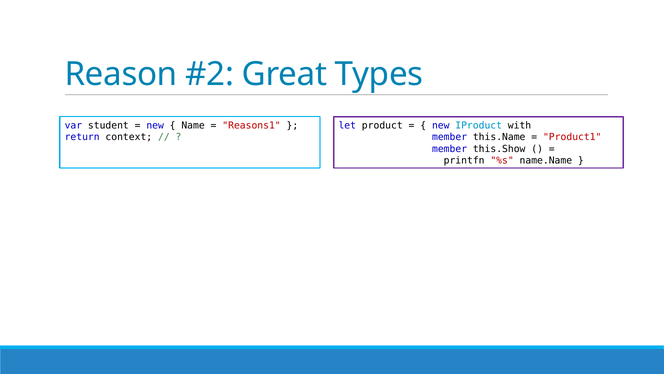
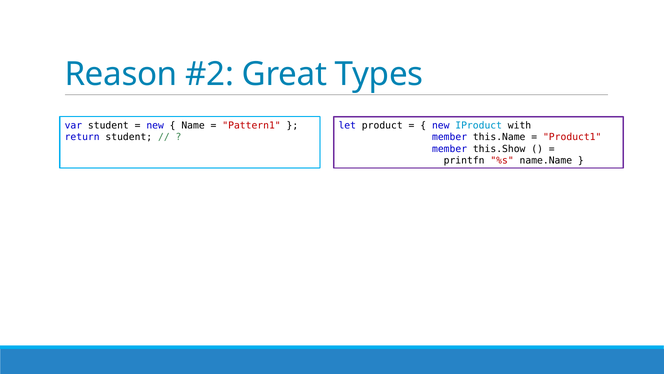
Reasons1: Reasons1 -> Pattern1
return context: context -> student
